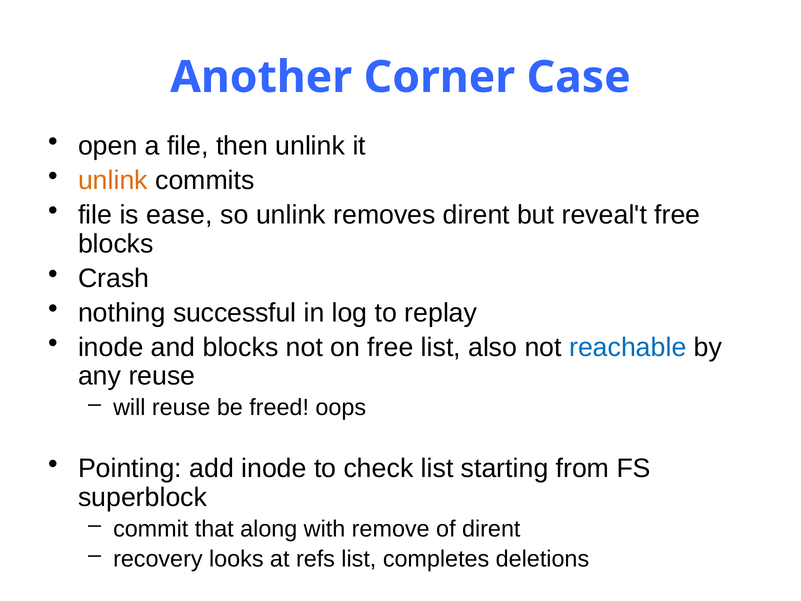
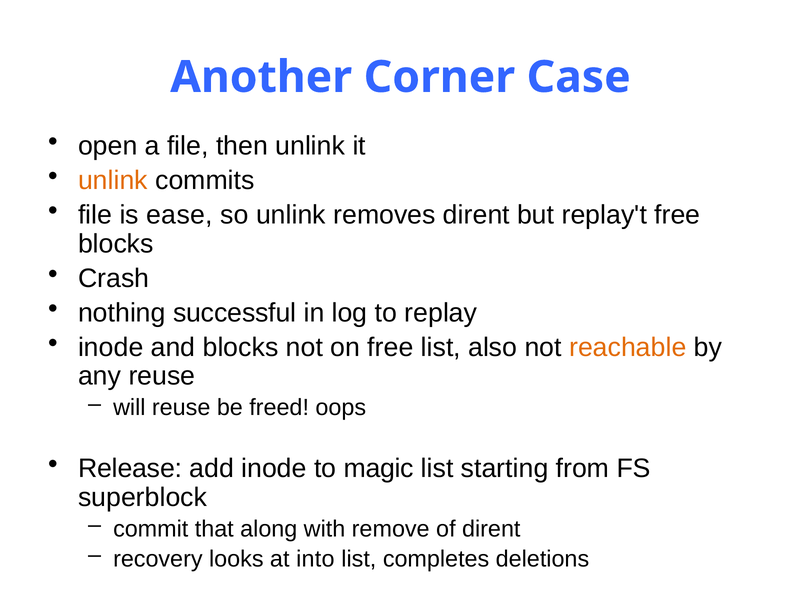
reveal't: reveal't -> replay't
reachable colour: blue -> orange
Pointing: Pointing -> Release
check: check -> magic
refs: refs -> into
